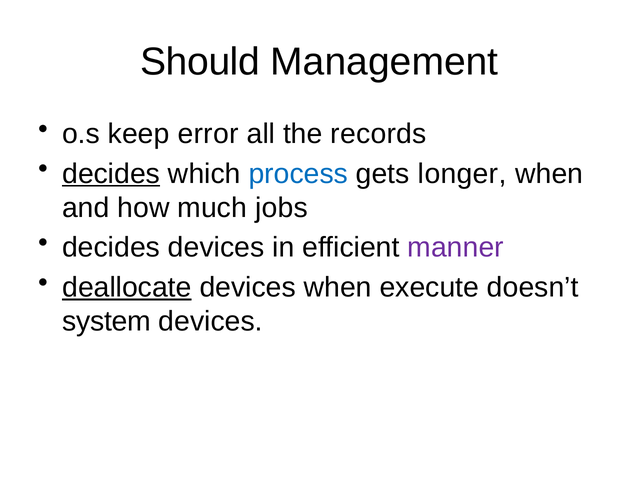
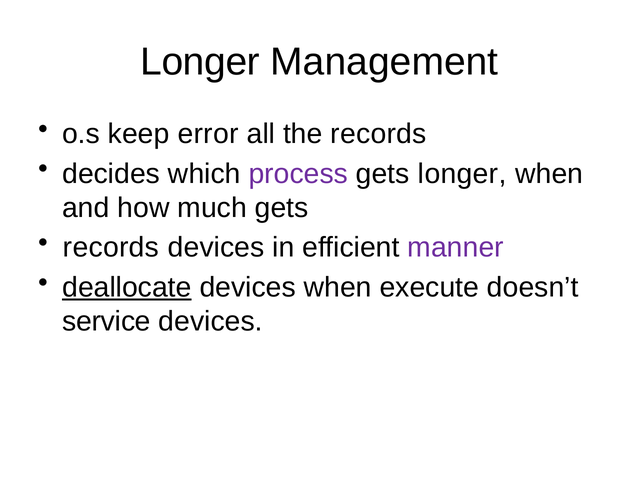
Should at (200, 62): Should -> Longer
decides at (111, 174) underline: present -> none
process colour: blue -> purple
much jobs: jobs -> gets
decides at (111, 248): decides -> records
system: system -> service
